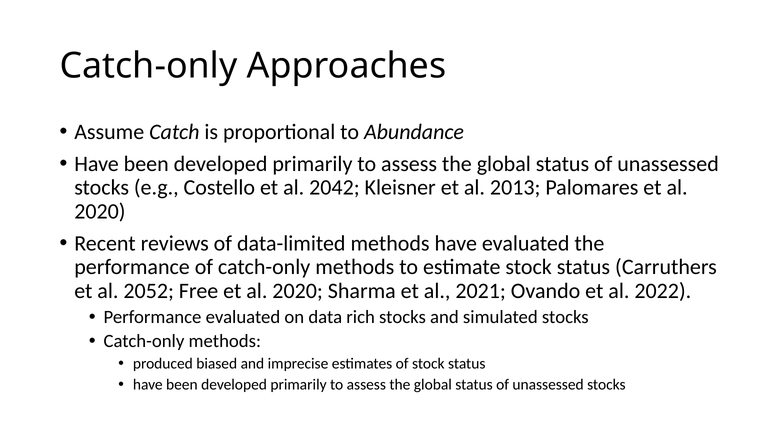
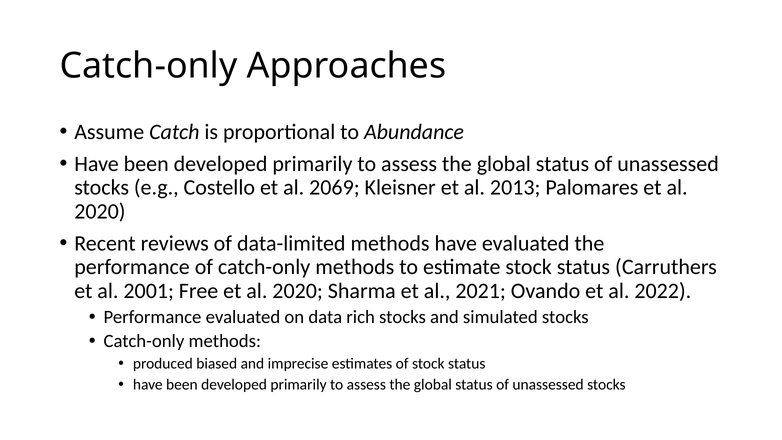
2042: 2042 -> 2069
2052: 2052 -> 2001
